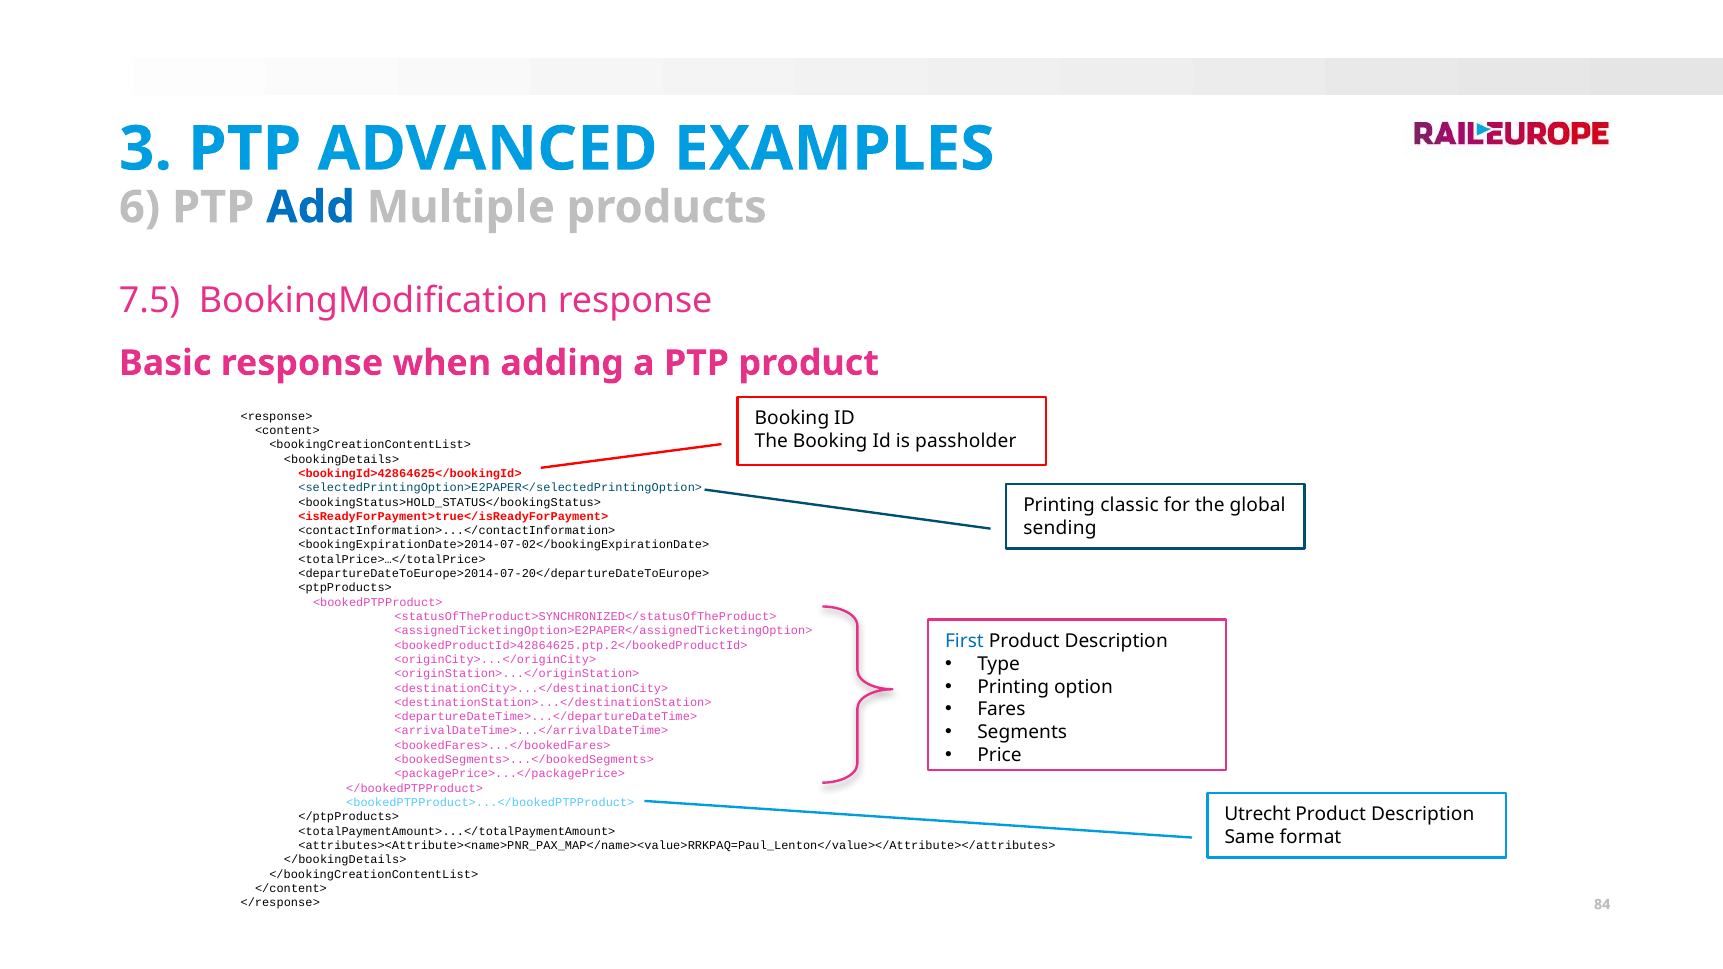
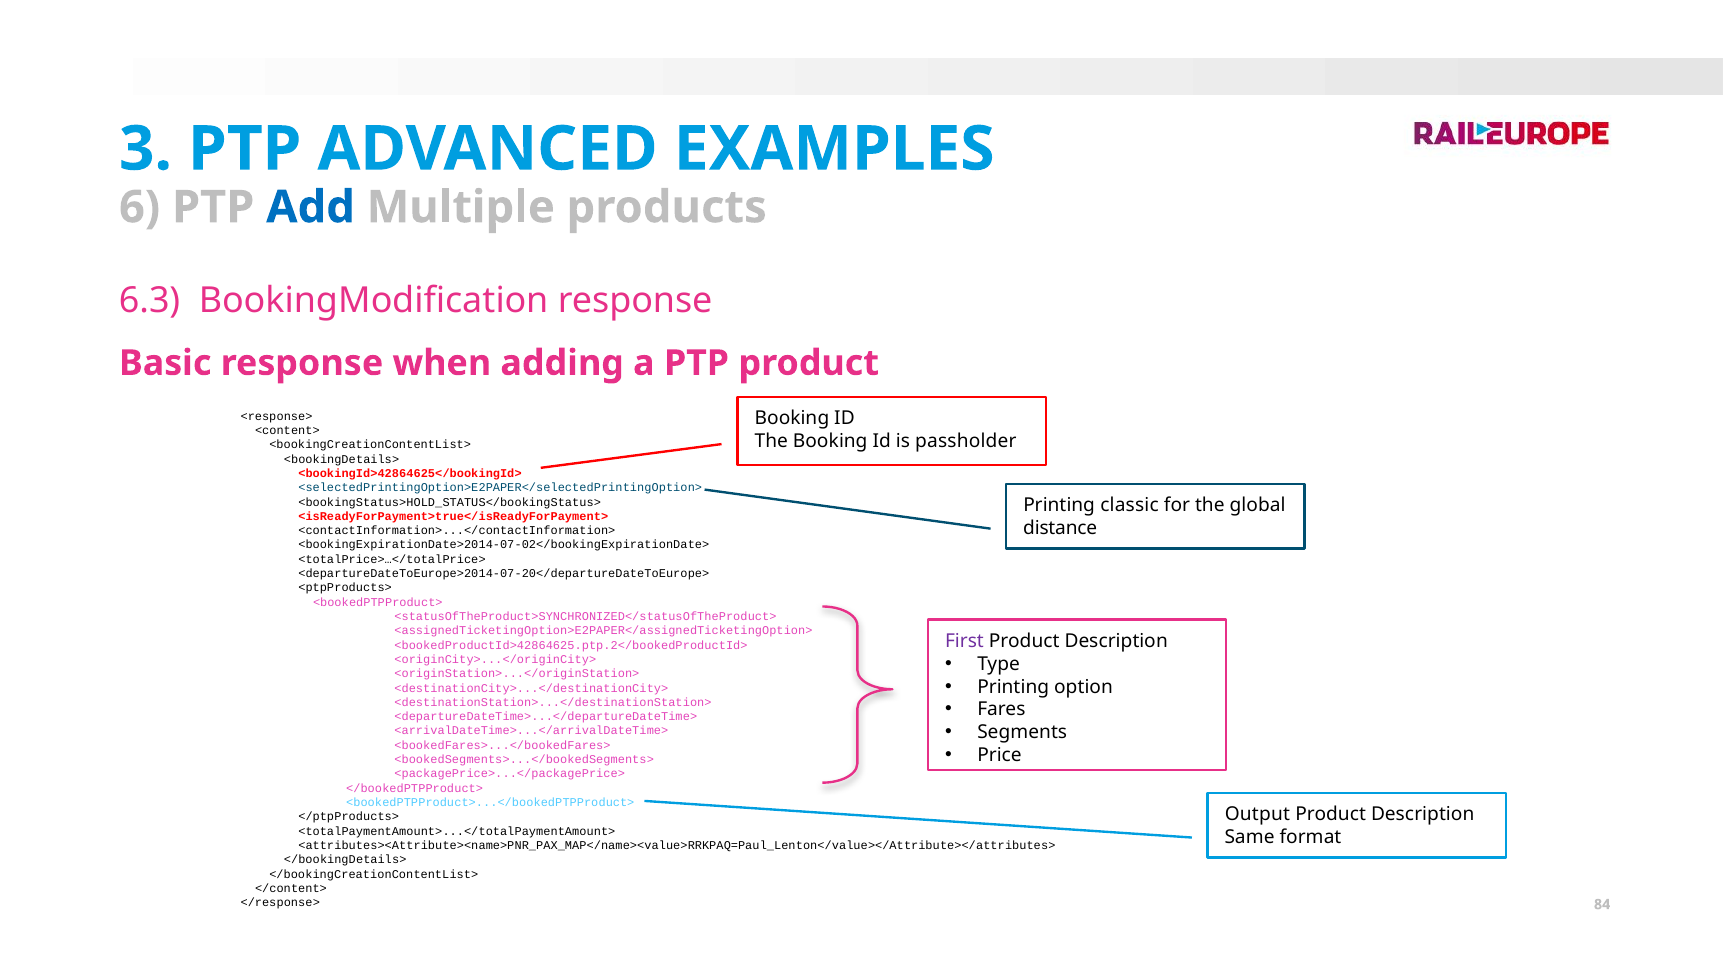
7.5: 7.5 -> 6.3
sending: sending -> distance
First colour: blue -> purple
Utrecht: Utrecht -> Output
